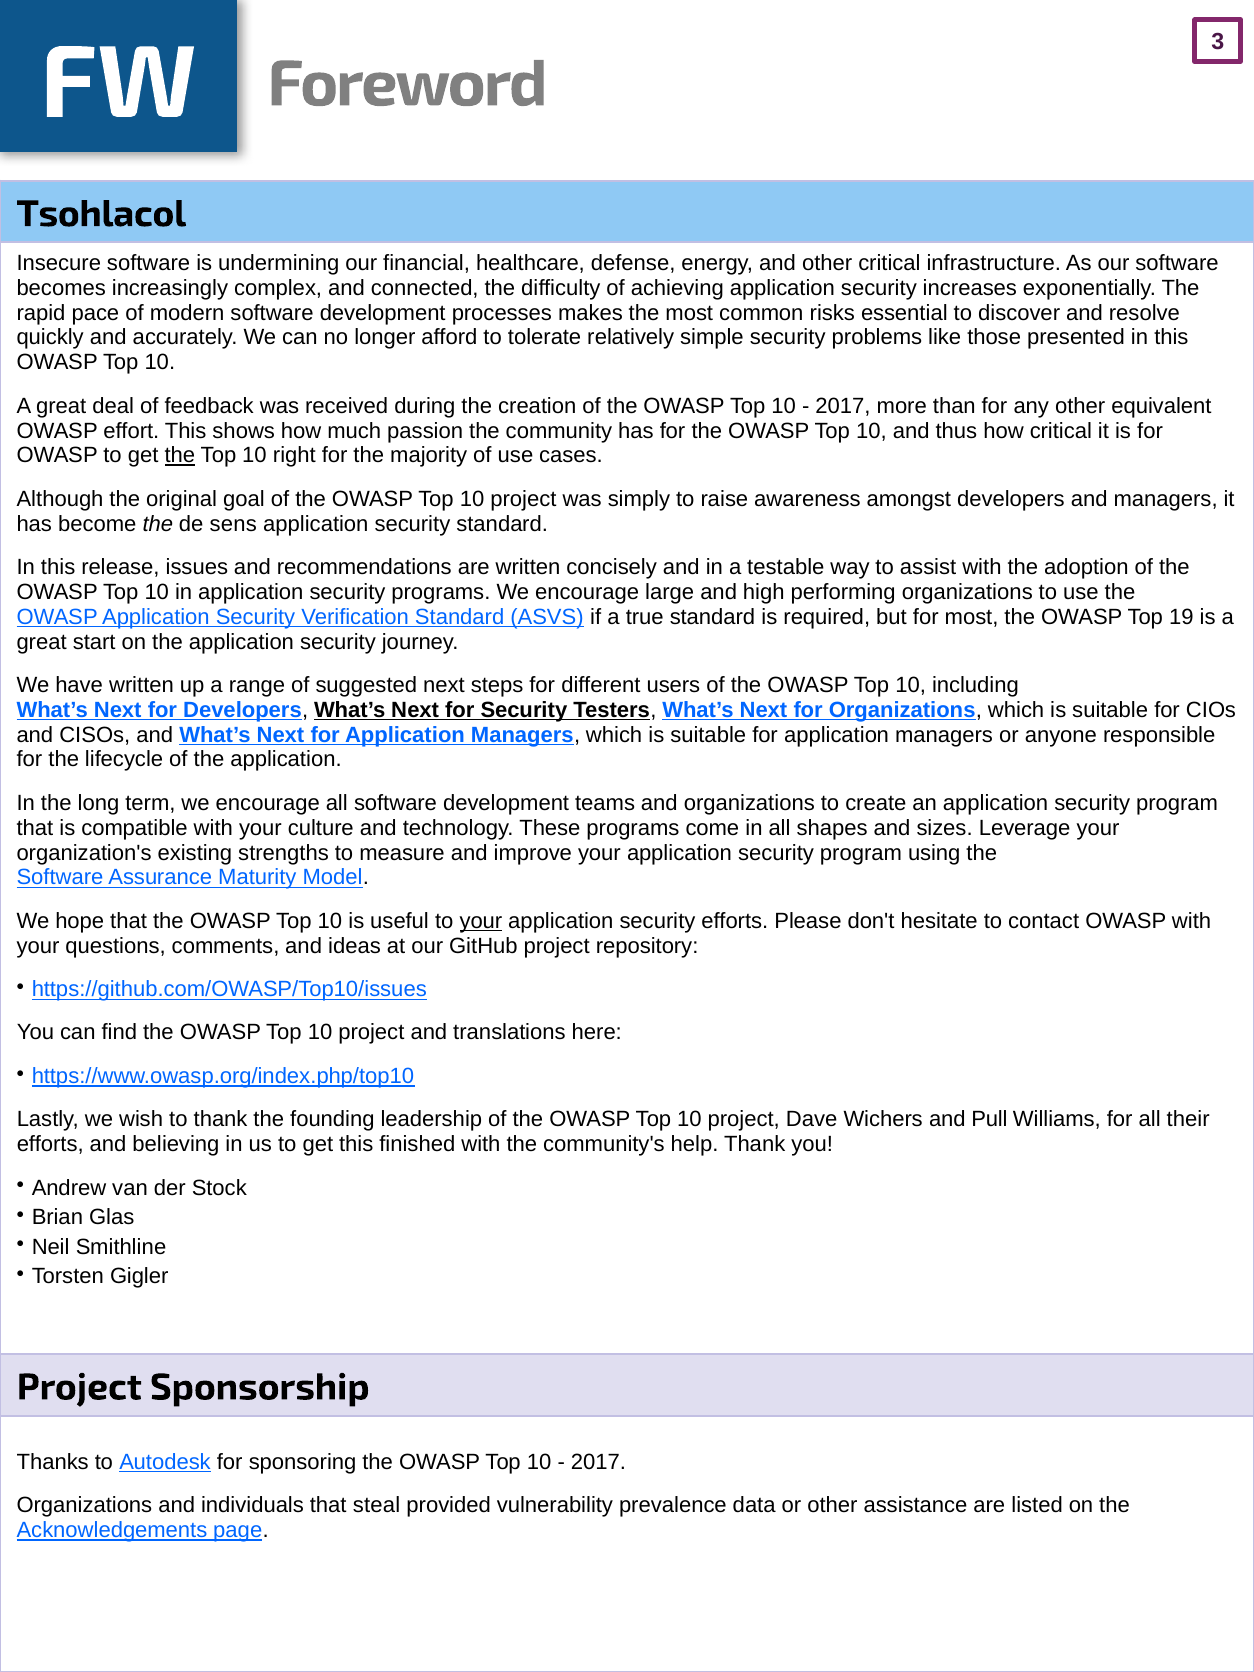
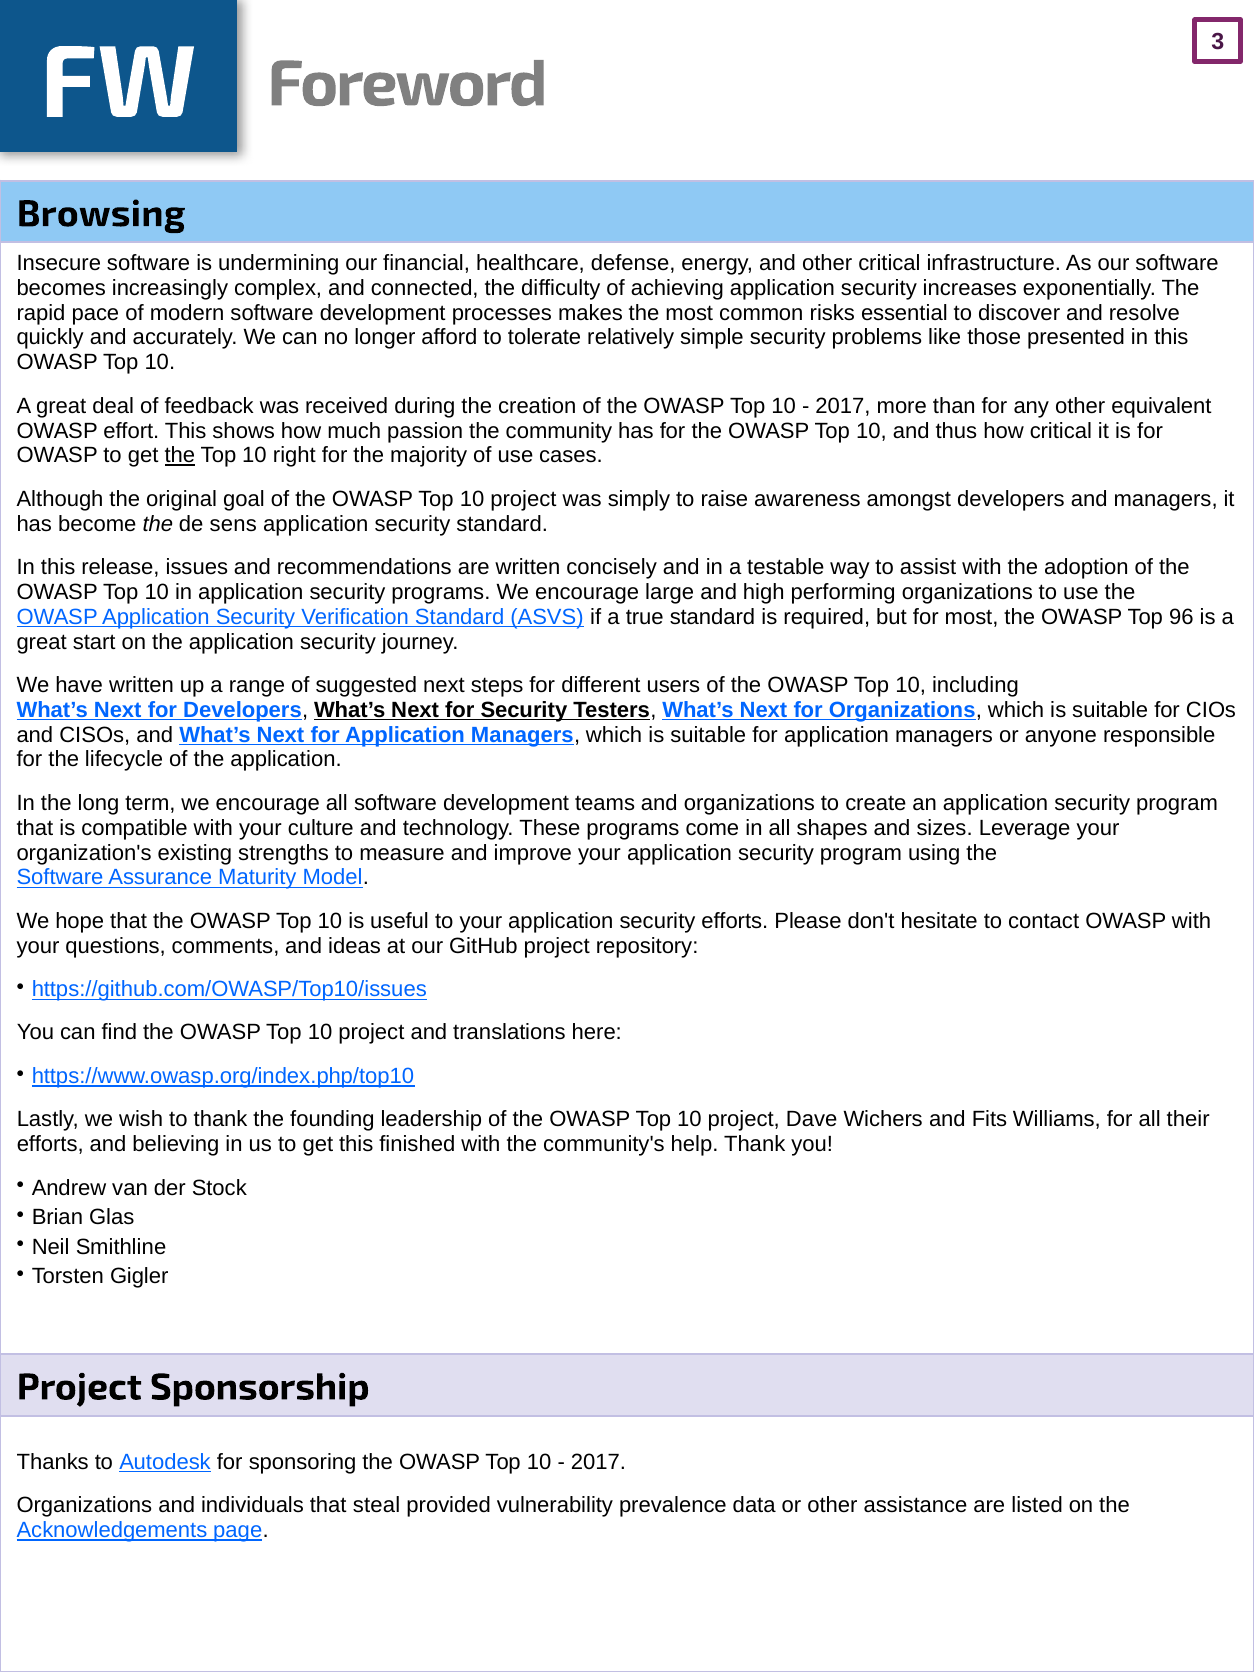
Tsohlacol: Tsohlacol -> Browsing
19: 19 -> 96
your at (481, 921) underline: present -> none
Pull: Pull -> Fits
